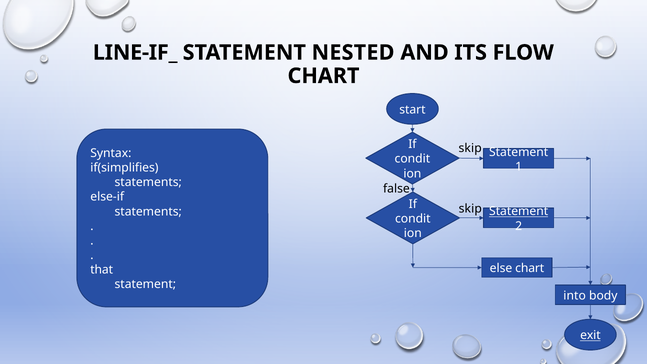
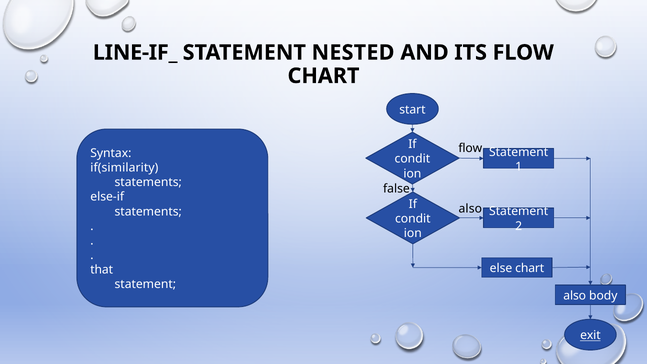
skip at (470, 148): skip -> flow
if(simplifies: if(simplifies -> if(similarity
skip at (470, 209): skip -> also
Statement at (519, 211) underline: present -> none
into at (575, 296): into -> also
